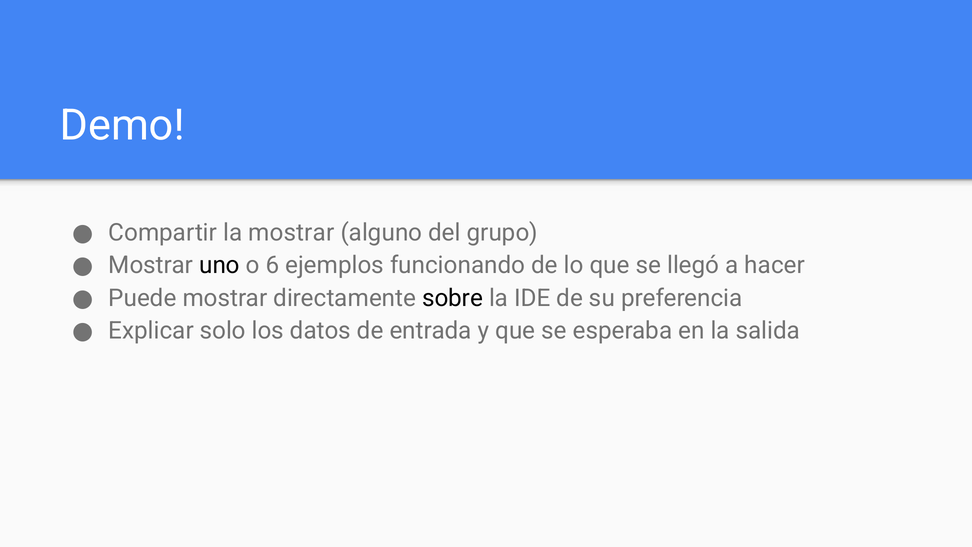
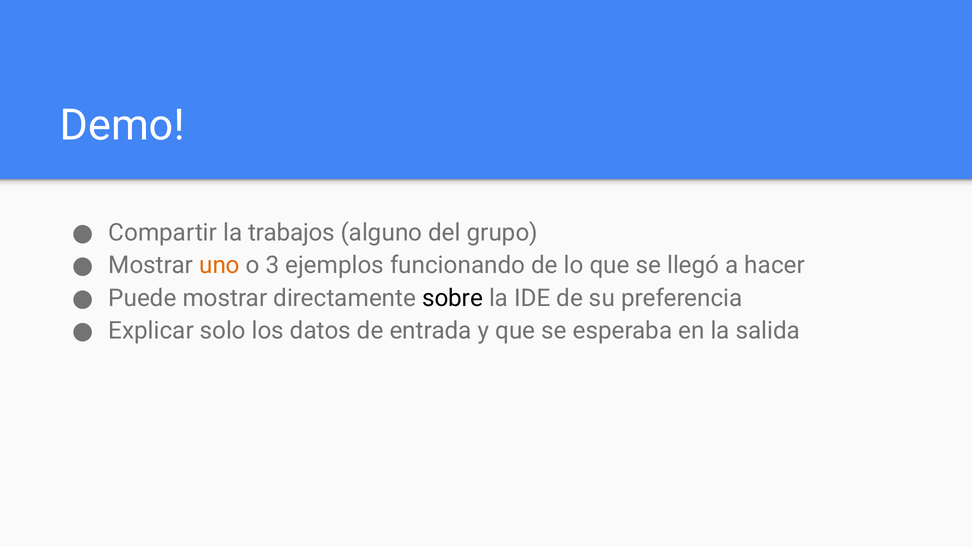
la mostrar: mostrar -> trabajos
uno colour: black -> orange
6: 6 -> 3
